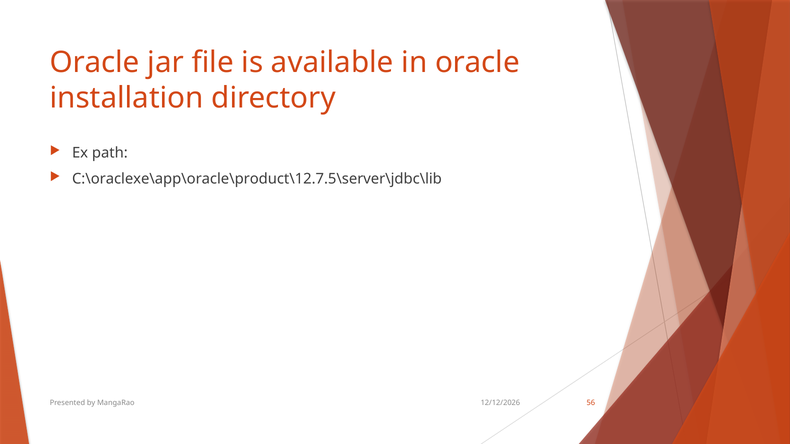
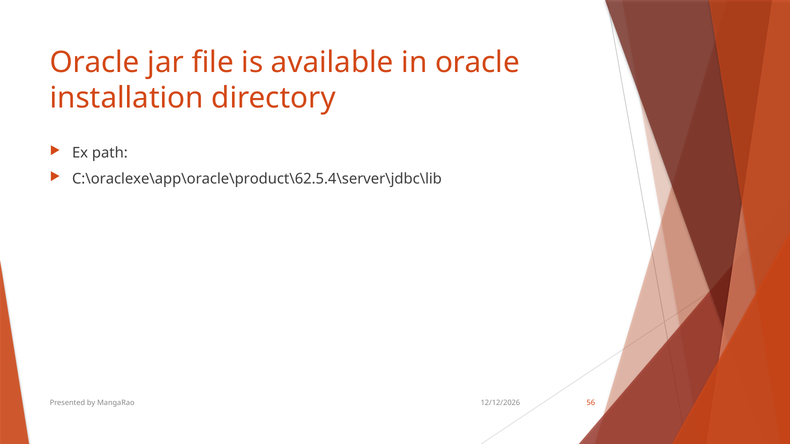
C:\oraclexe\app\oracle\product\12.7.5\server\jdbc\lib: C:\oraclexe\app\oracle\product\12.7.5\server\jdbc\lib -> C:\oraclexe\app\oracle\product\62.5.4\server\jdbc\lib
